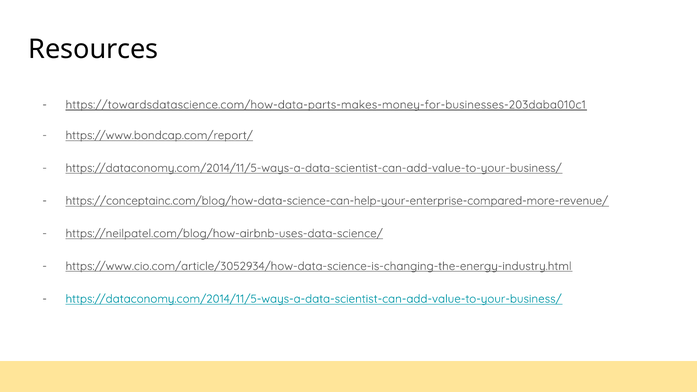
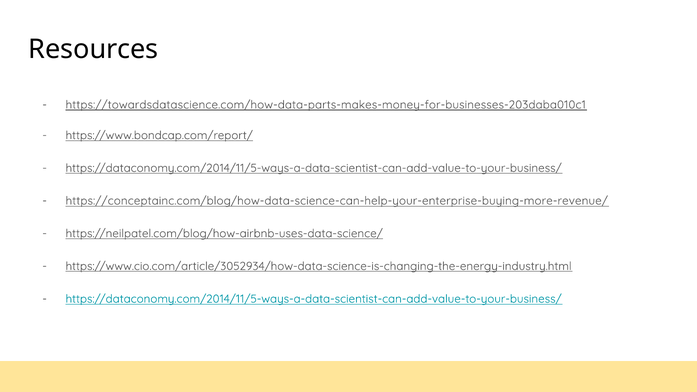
https://conceptainc.com/blog/how-data-science-can-help-your-enterprise-compared-more-revenue/: https://conceptainc.com/blog/how-data-science-can-help-your-enterprise-compared-more-revenue/ -> https://conceptainc.com/blog/how-data-science-can-help-your-enterprise-buying-more-revenue/
